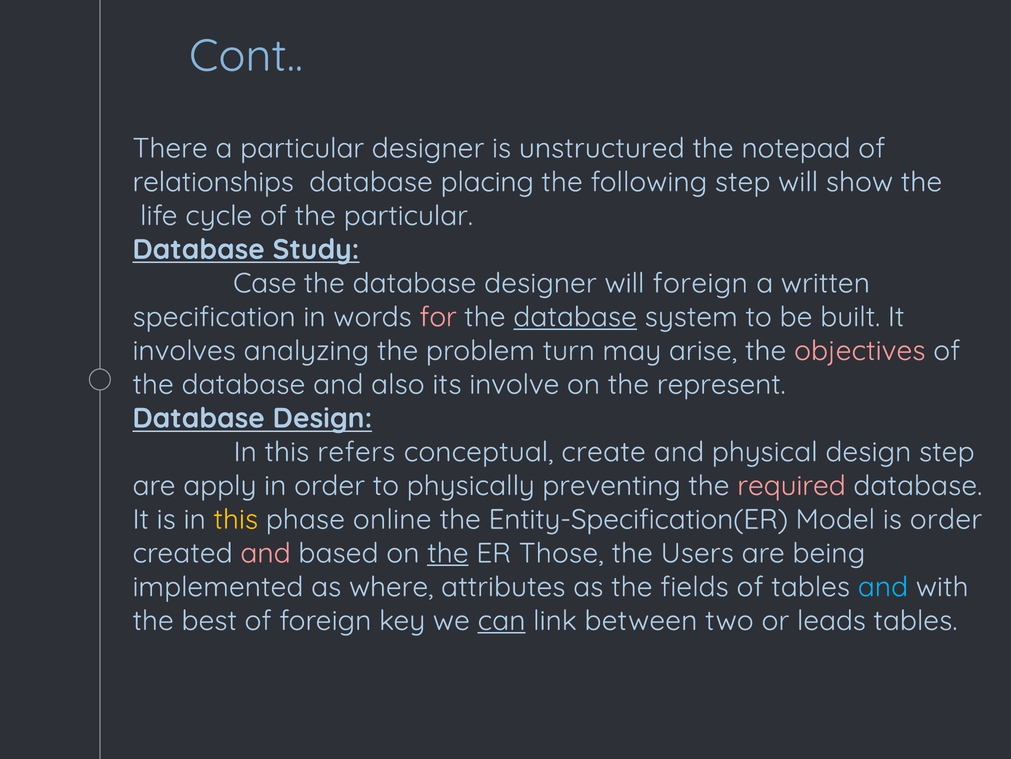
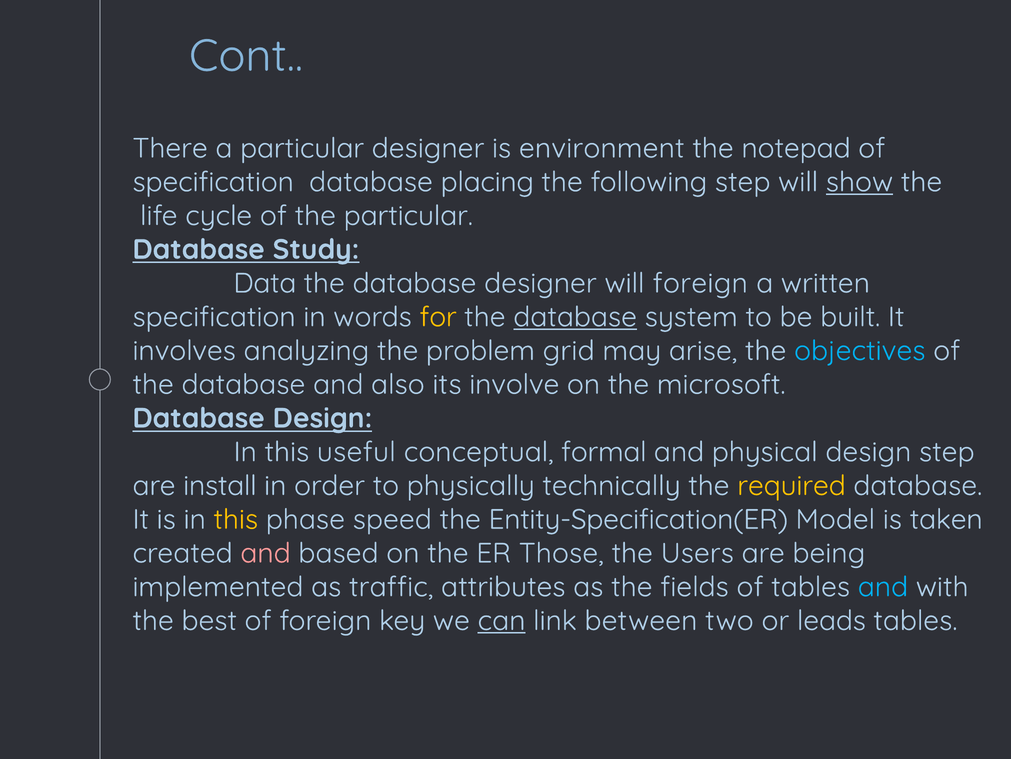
unstructured: unstructured -> environment
relationships at (213, 182): relationships -> specification
show underline: none -> present
Case: Case -> Data
for colour: pink -> yellow
turn: turn -> grid
objectives colour: pink -> light blue
represent: represent -> microsoft
refers: refers -> useful
create: create -> formal
apply: apply -> install
preventing: preventing -> technically
required colour: pink -> yellow
online: online -> speed
is order: order -> taken
the at (448, 553) underline: present -> none
where: where -> traffic
